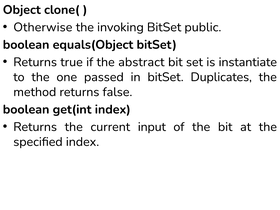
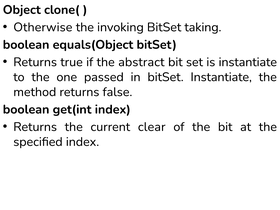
public: public -> taking
bitSet Duplicates: Duplicates -> Instantiate
input: input -> clear
